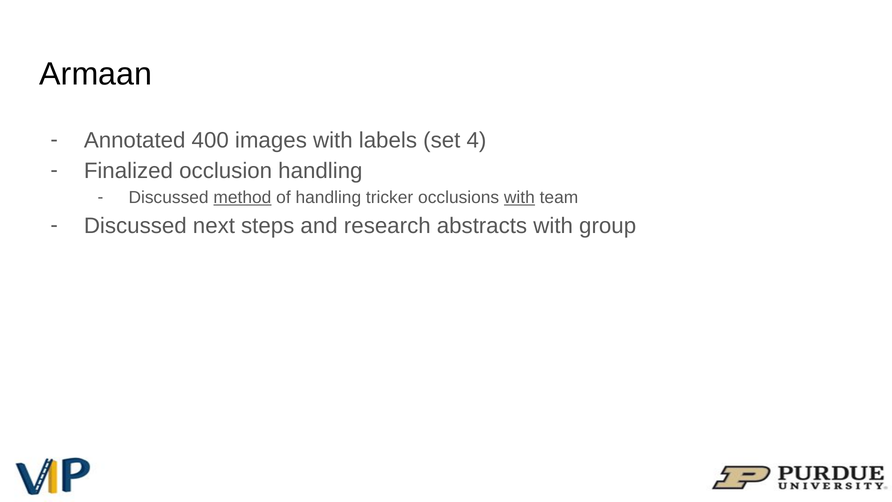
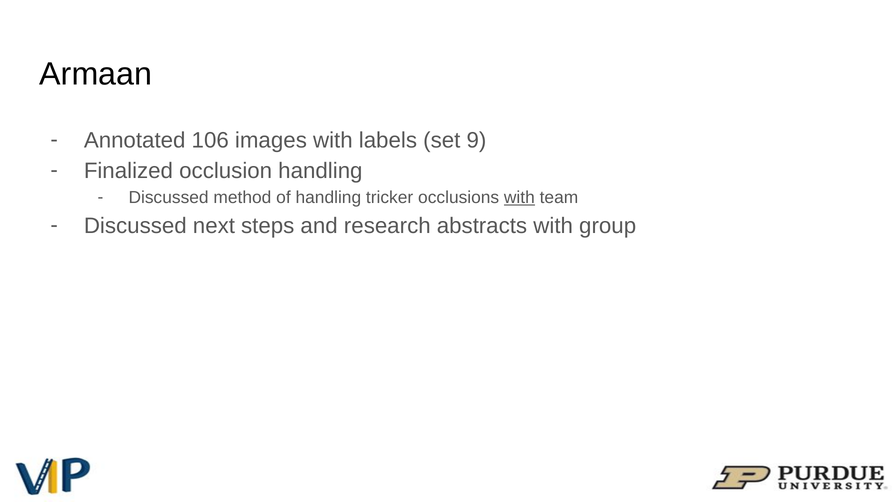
400: 400 -> 106
4: 4 -> 9
method underline: present -> none
